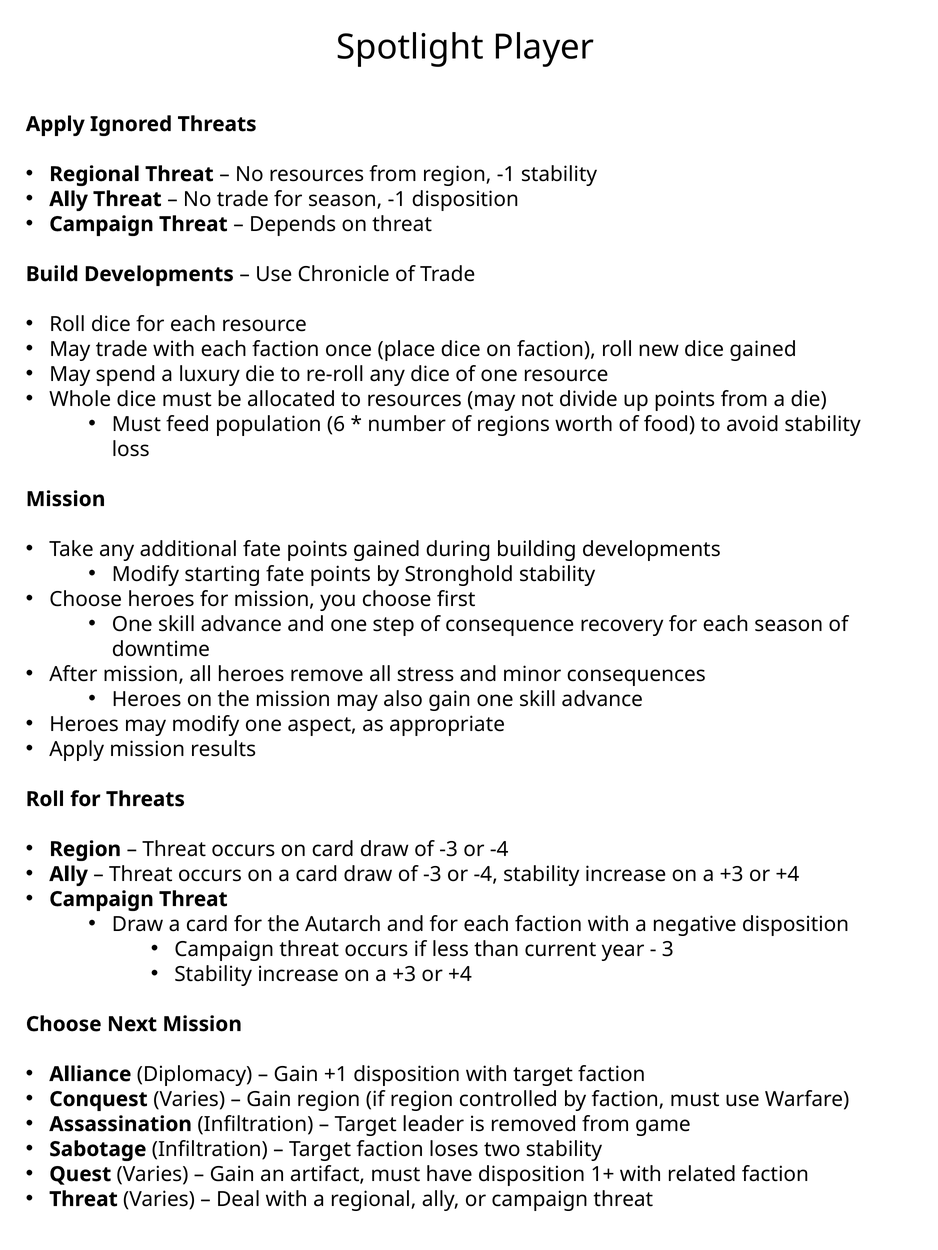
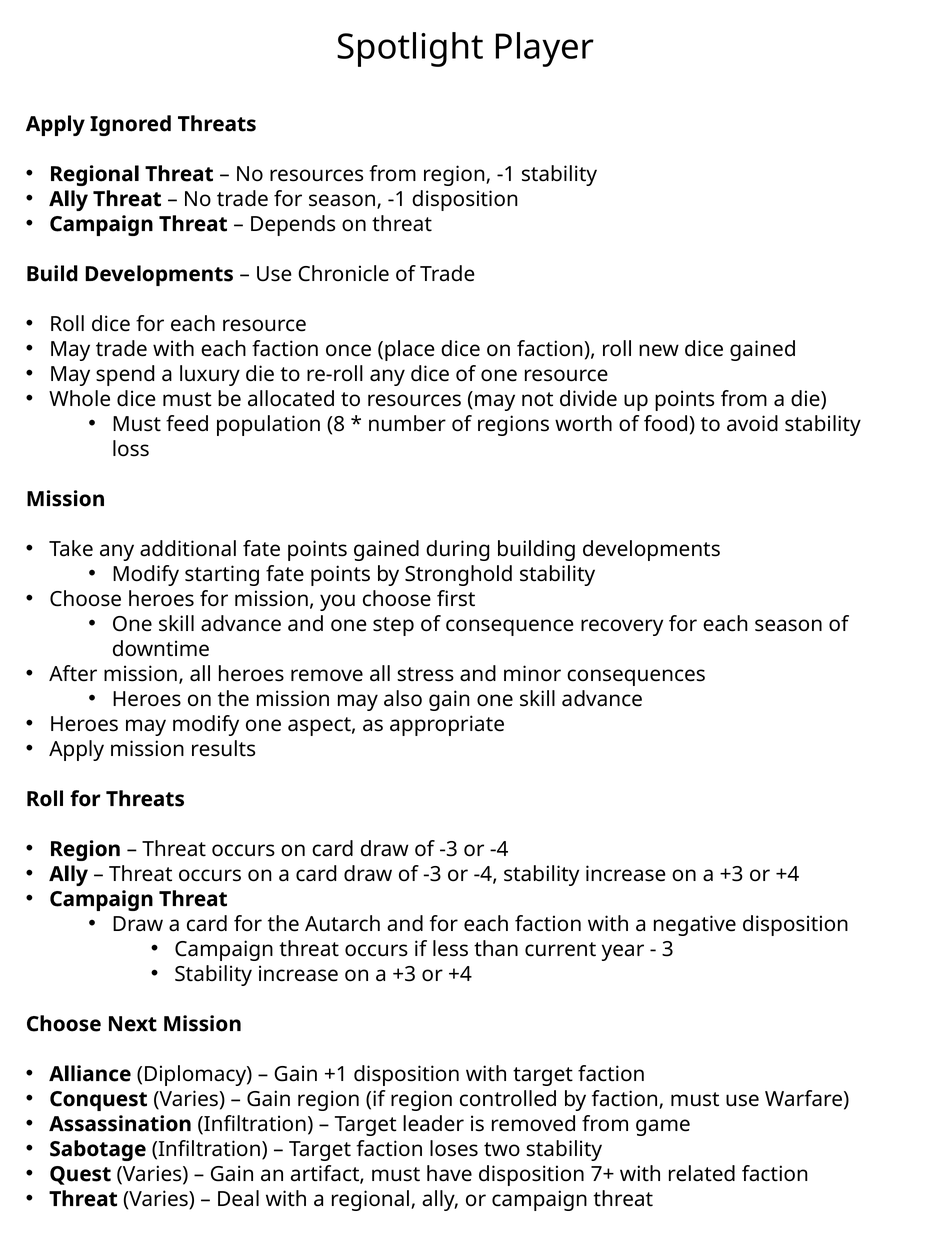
6: 6 -> 8
1+: 1+ -> 7+
